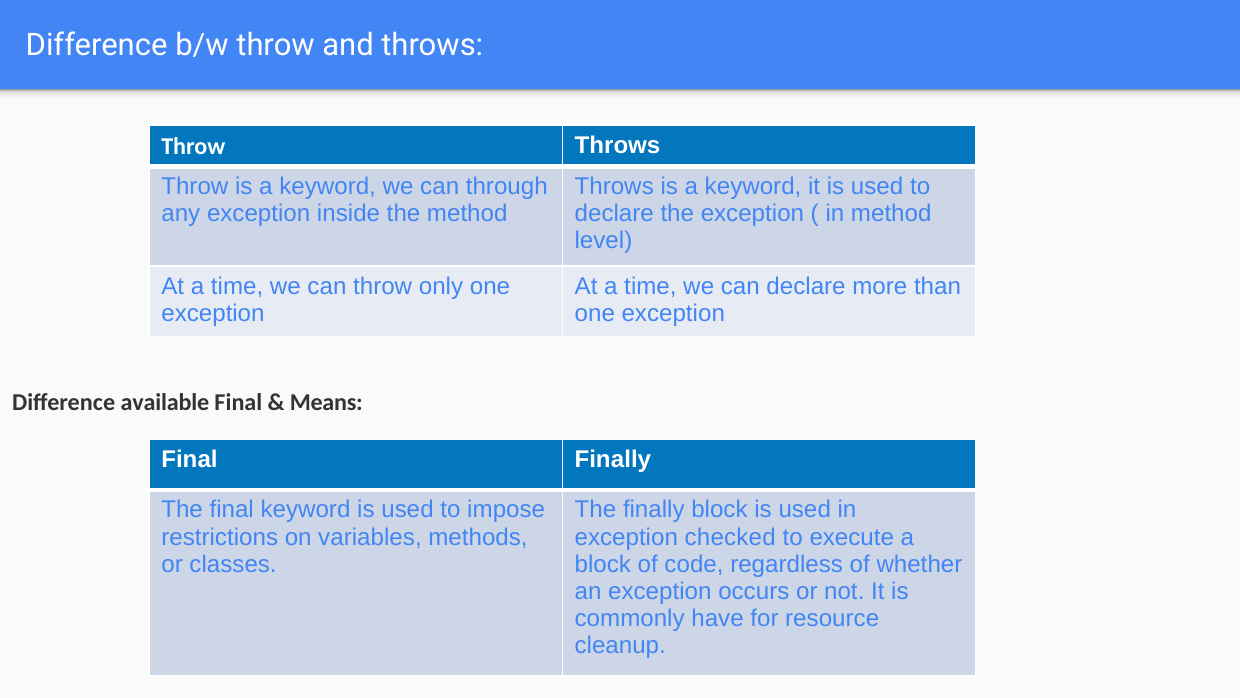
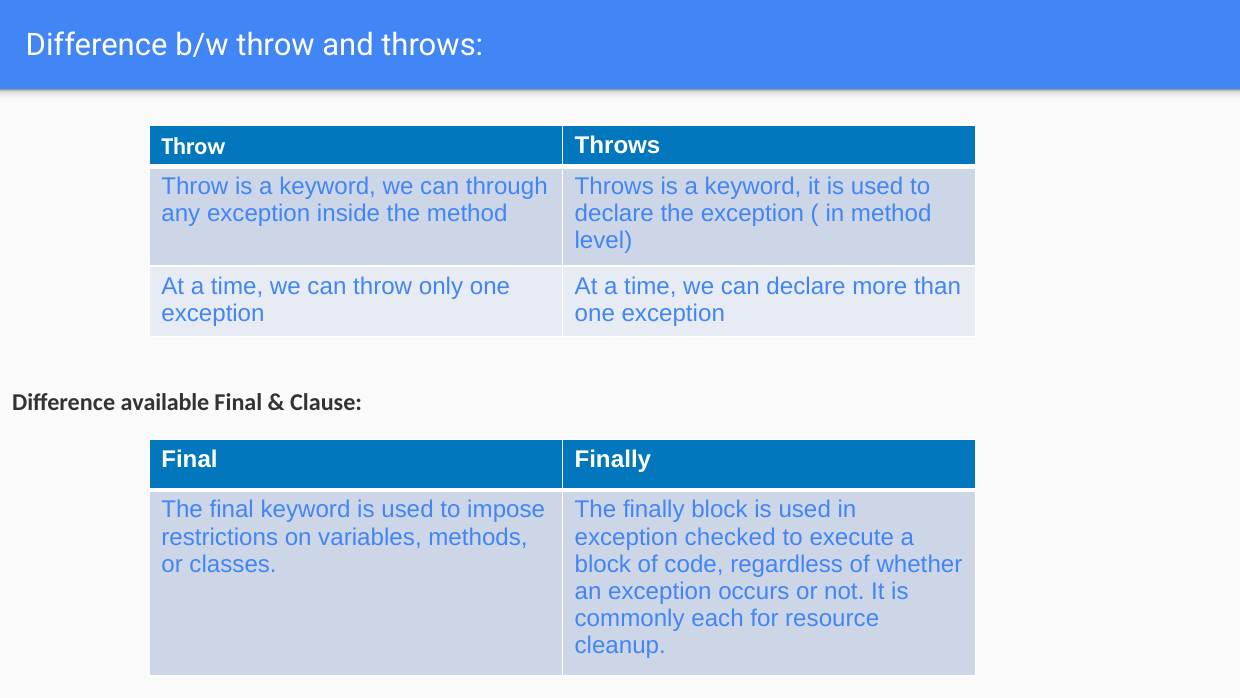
Means: Means -> Clause
have: have -> each
